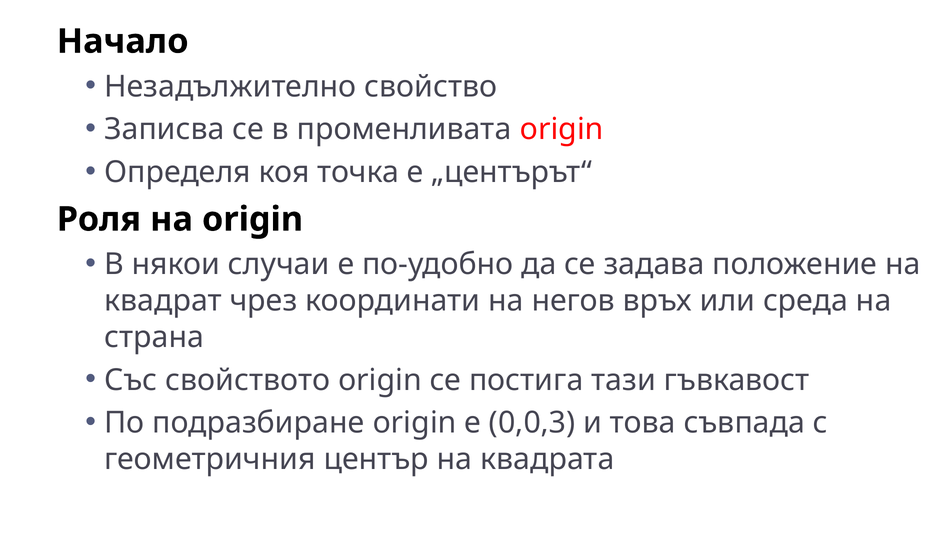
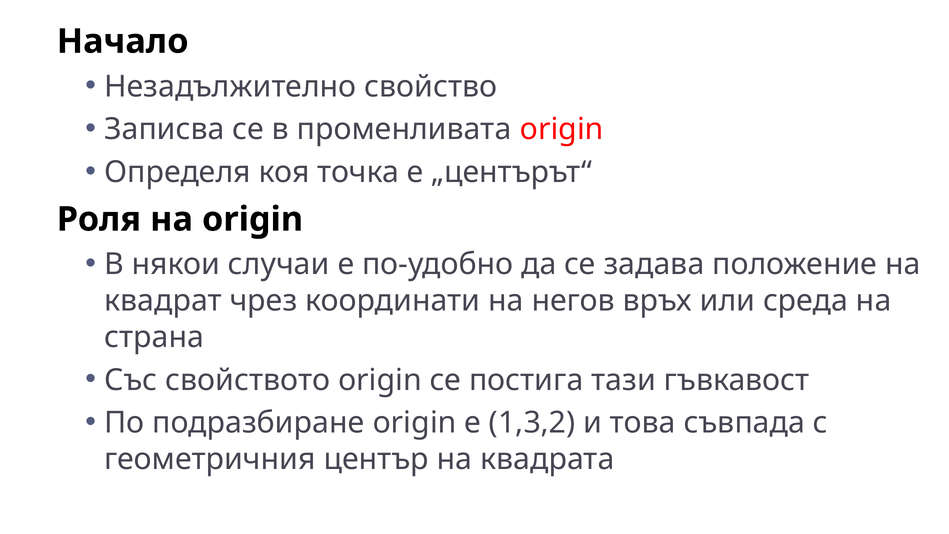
0,0,3: 0,0,3 -> 1,3,2
